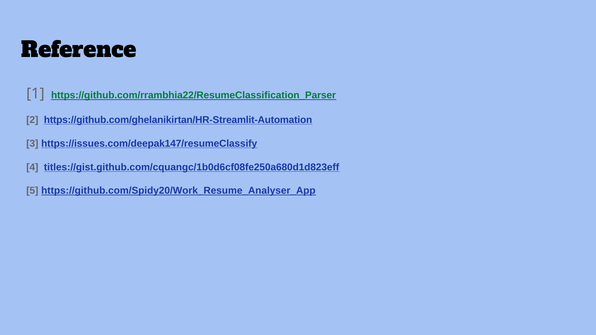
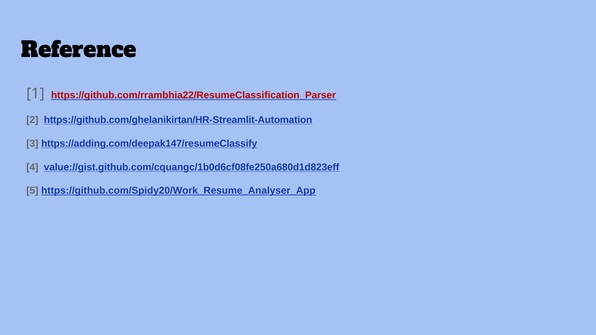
https://github.com/rrambhia22/ResumeClassification_Parser colour: green -> red
https://issues.com/deepak147/resumeClassify: https://issues.com/deepak147/resumeClassify -> https://adding.com/deepak147/resumeClassify
titles://gist.github.com/cquangc/1b0d6cf08fe250a680d1d823eff: titles://gist.github.com/cquangc/1b0d6cf08fe250a680d1d823eff -> value://gist.github.com/cquangc/1b0d6cf08fe250a680d1d823eff
